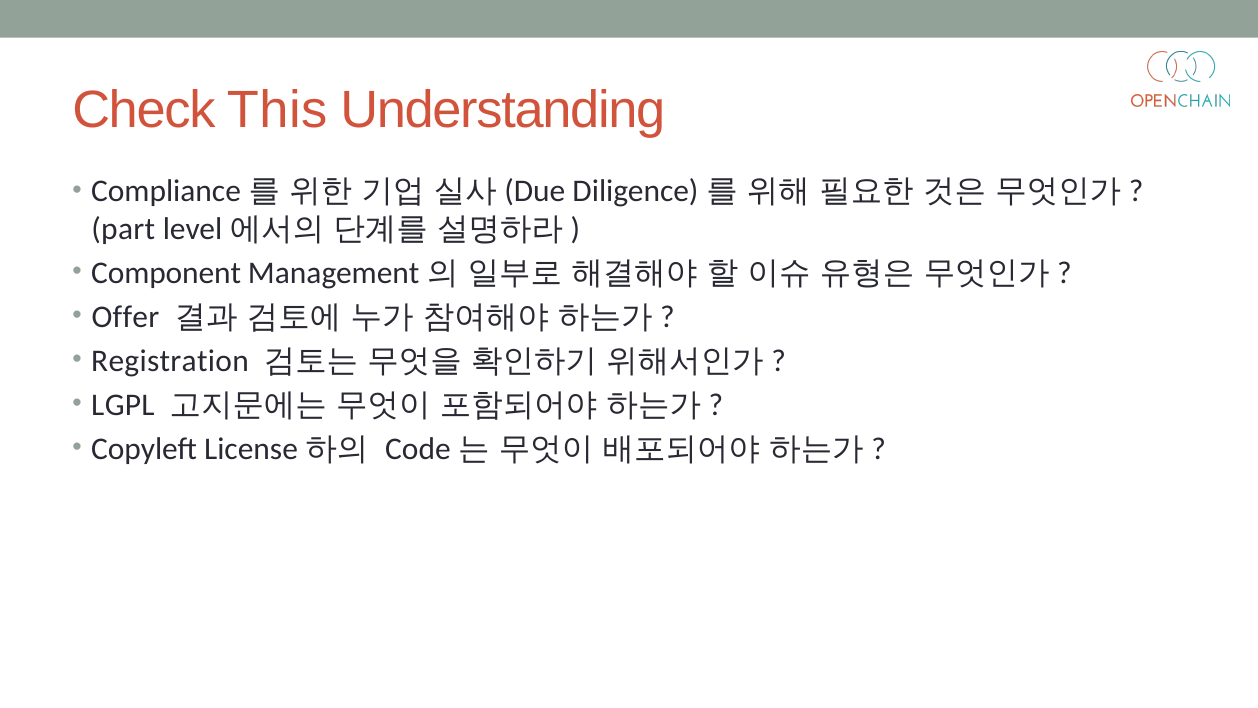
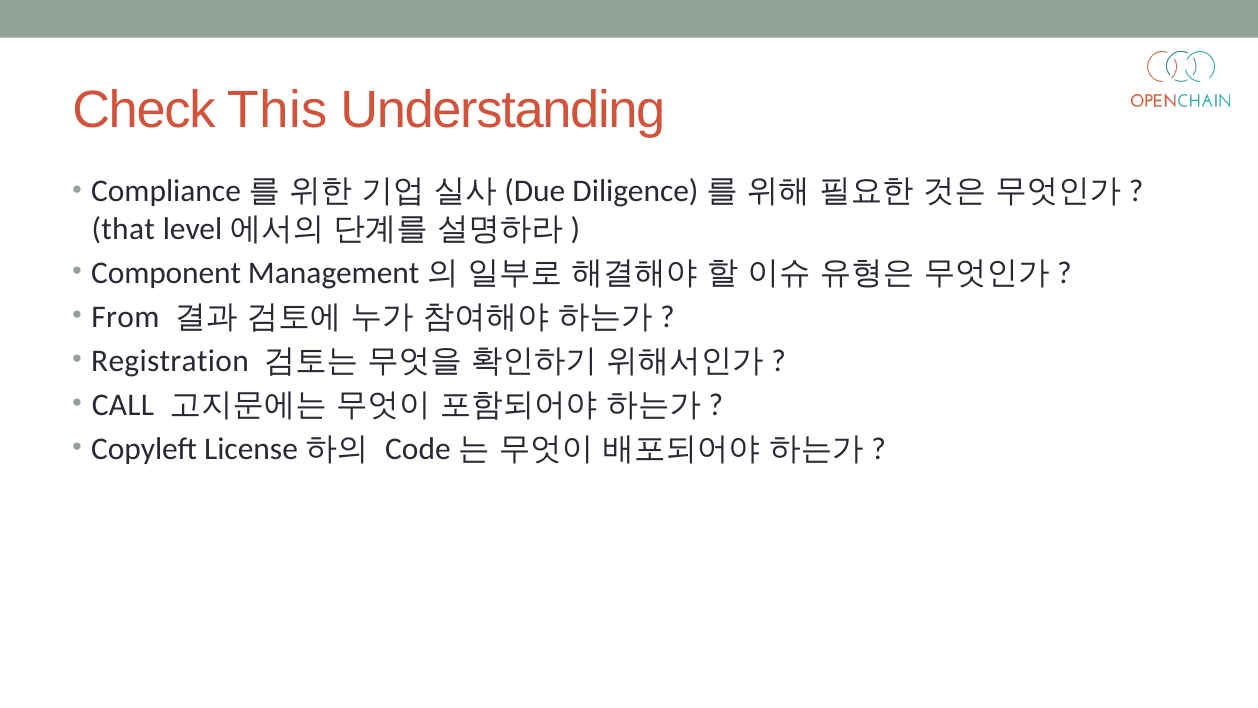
part: part -> that
Offer: Offer -> From
LGPL: LGPL -> CALL
